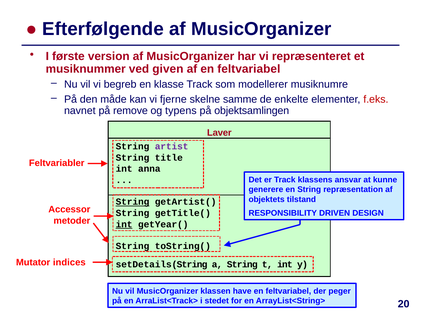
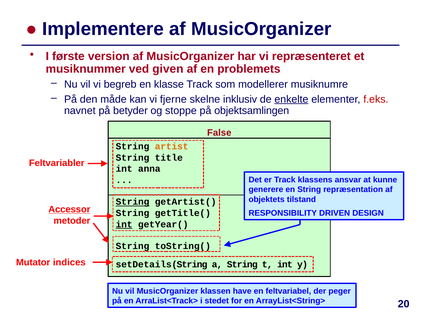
Efterfølgende: Efterfølgende -> Implementere
af en feltvariabel: feltvariabel -> problemets
samme: samme -> inklusiv
enkelte underline: none -> present
remove: remove -> betyder
typens: typens -> stoppe
Laver: Laver -> False
artist colour: purple -> orange
Accessor underline: none -> present
